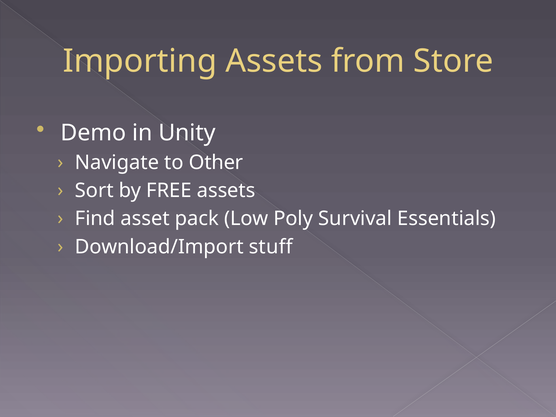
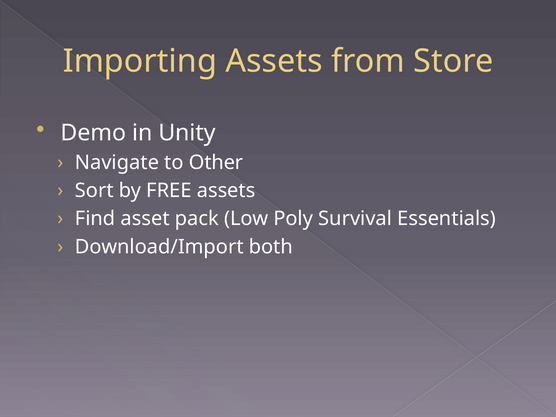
stuff: stuff -> both
